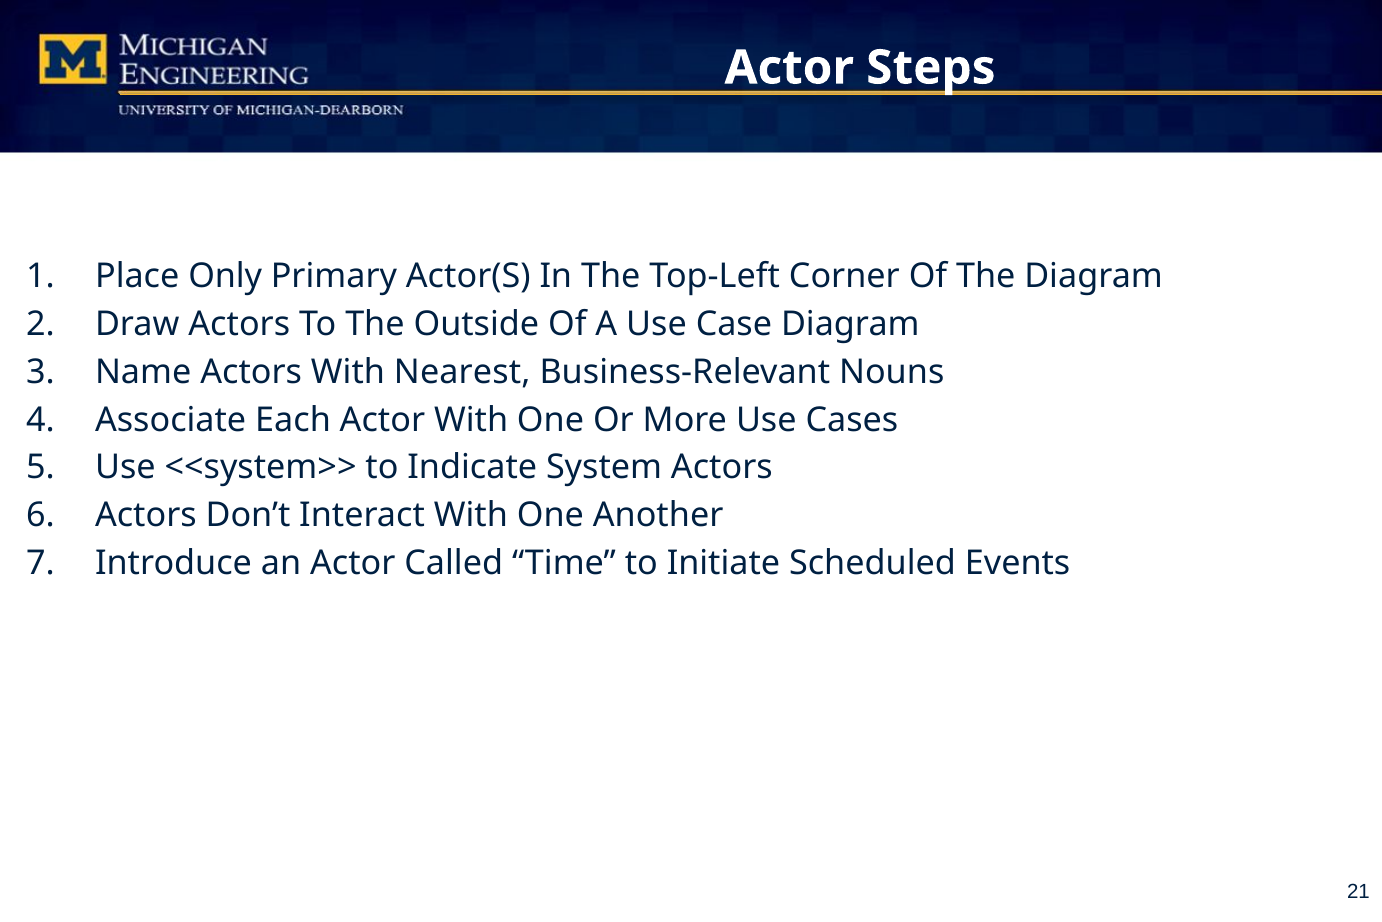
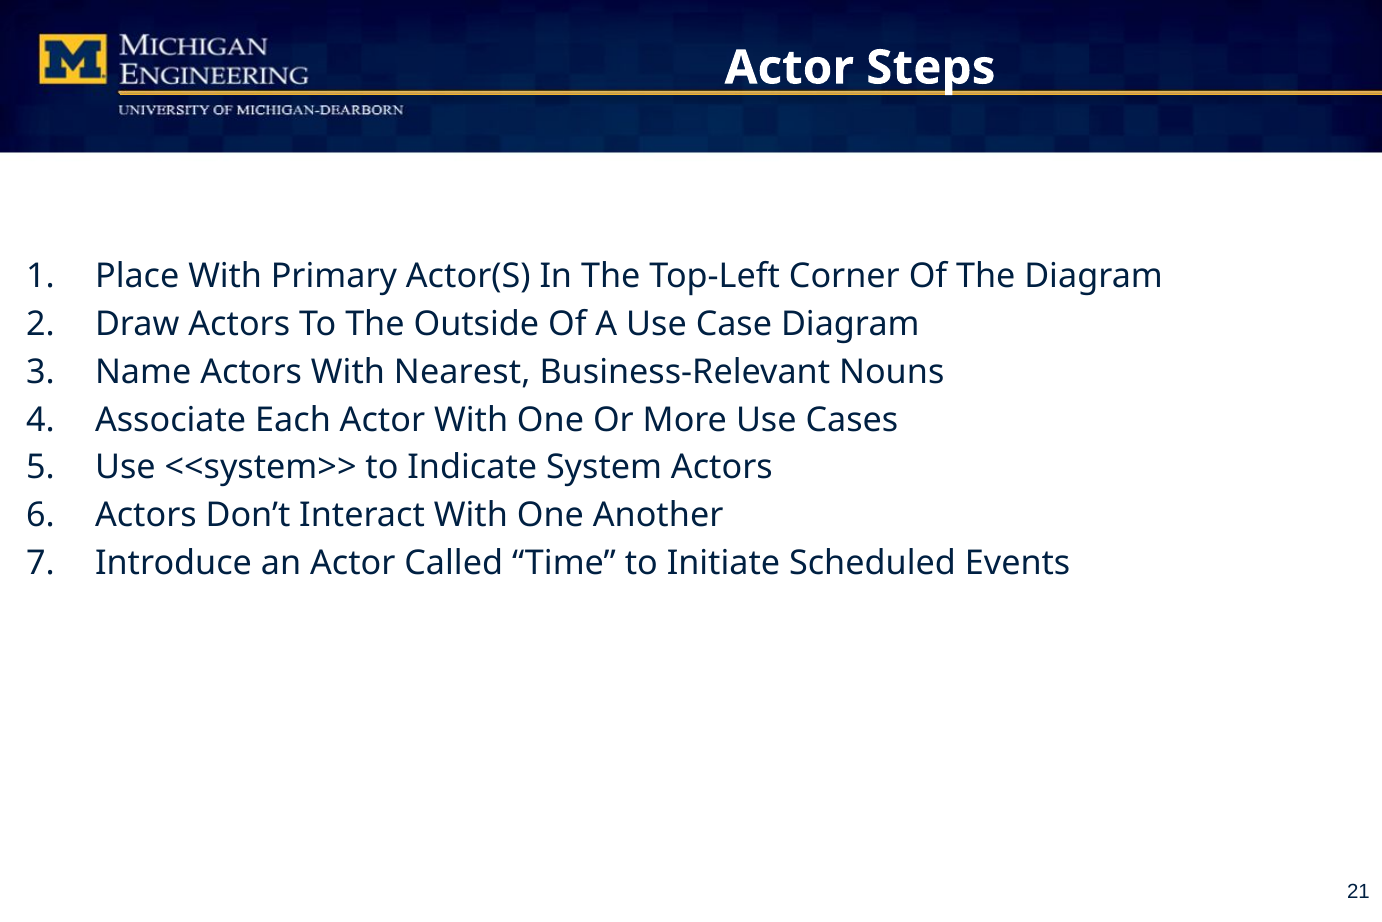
Place Only: Only -> With
